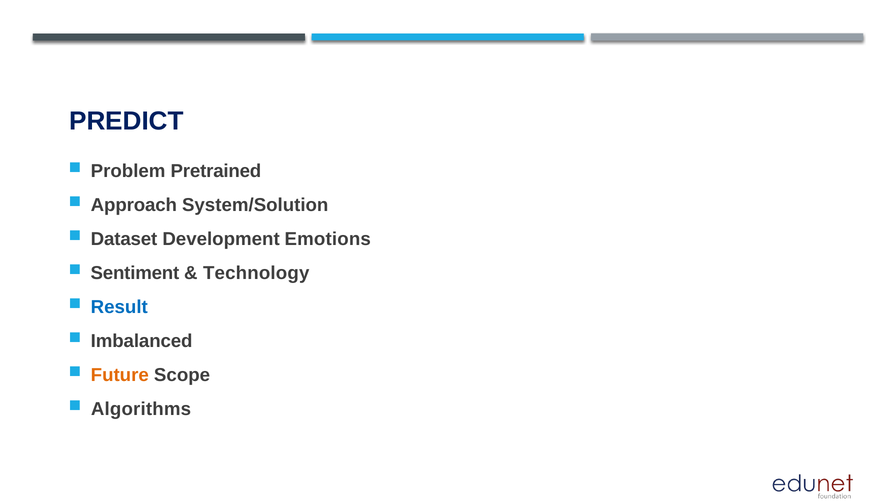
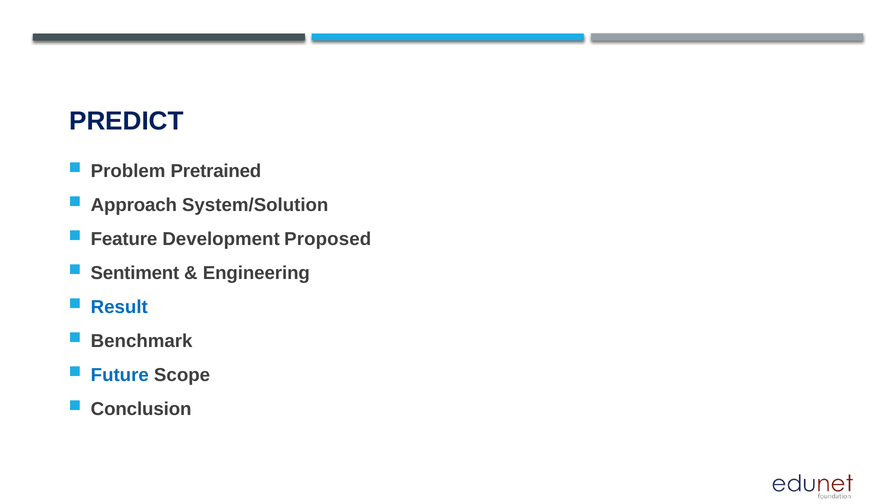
Dataset: Dataset -> Feature
Emotions: Emotions -> Proposed
Technology: Technology -> Engineering
Imbalanced: Imbalanced -> Benchmark
Future colour: orange -> blue
Algorithms: Algorithms -> Conclusion
